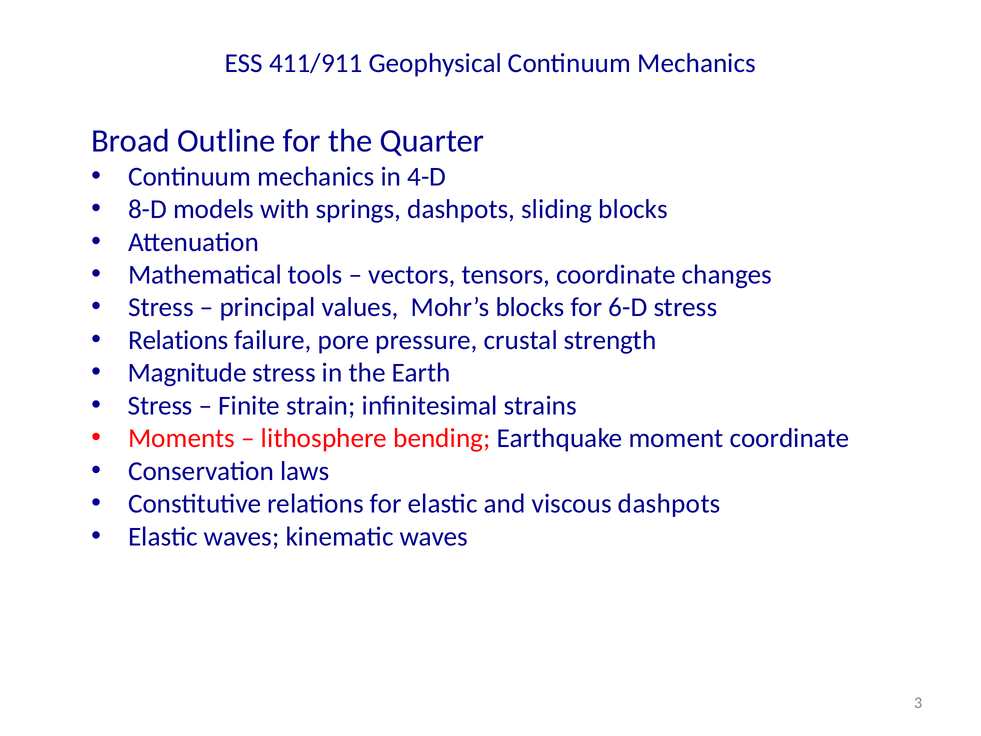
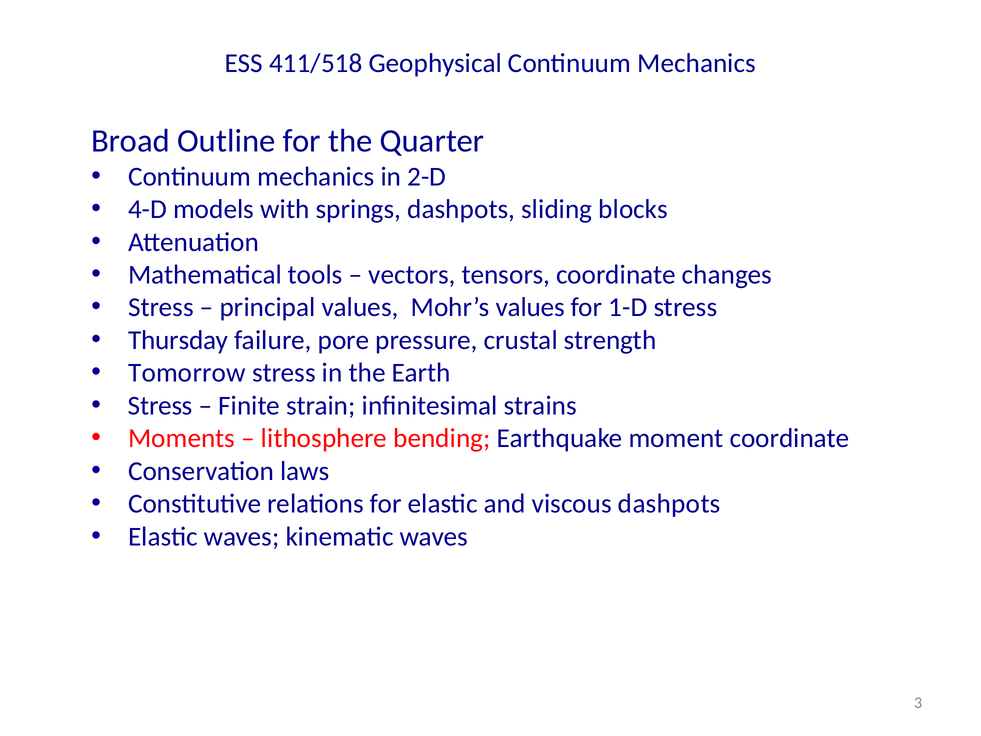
411/911: 411/911 -> 411/518
4-D: 4-D -> 2-D
8-D: 8-D -> 4-D
Mohr’s blocks: blocks -> values
6-D: 6-D -> 1-D
Relations at (178, 340): Relations -> Thursday
Magnitude: Magnitude -> Tomorrow
